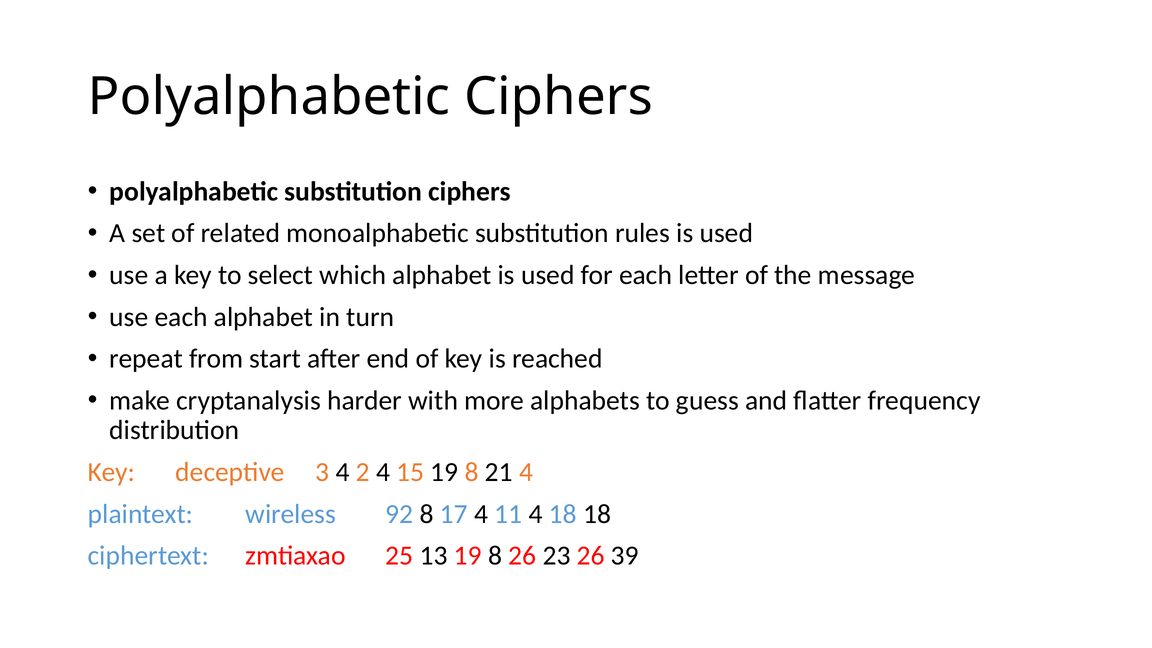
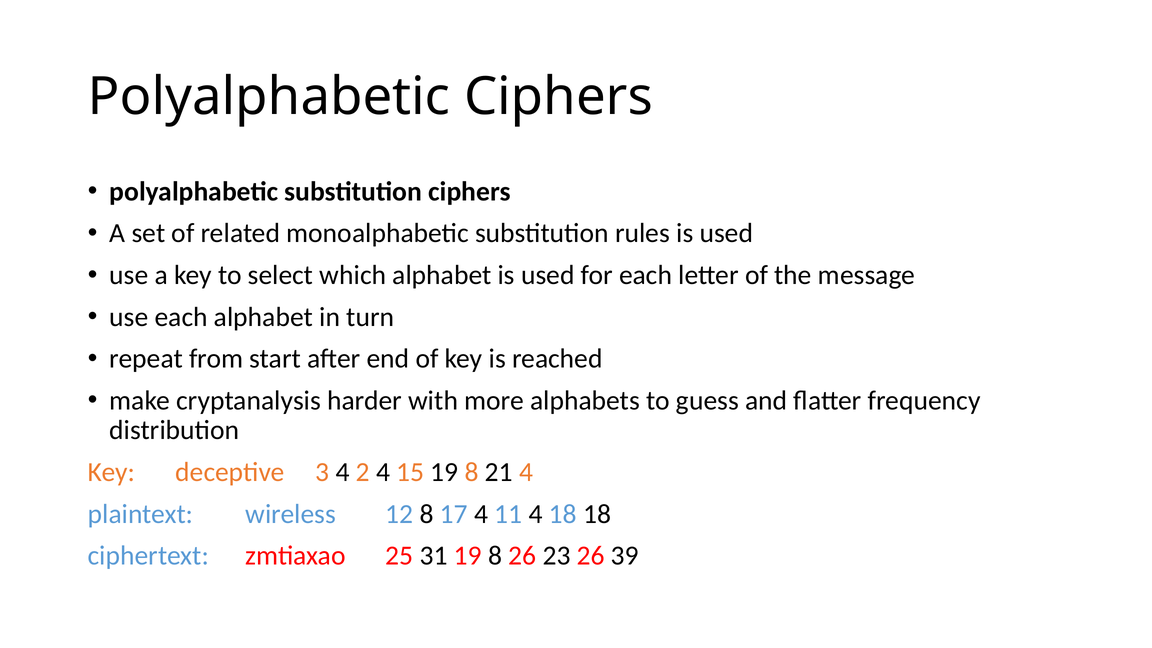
92: 92 -> 12
13: 13 -> 31
